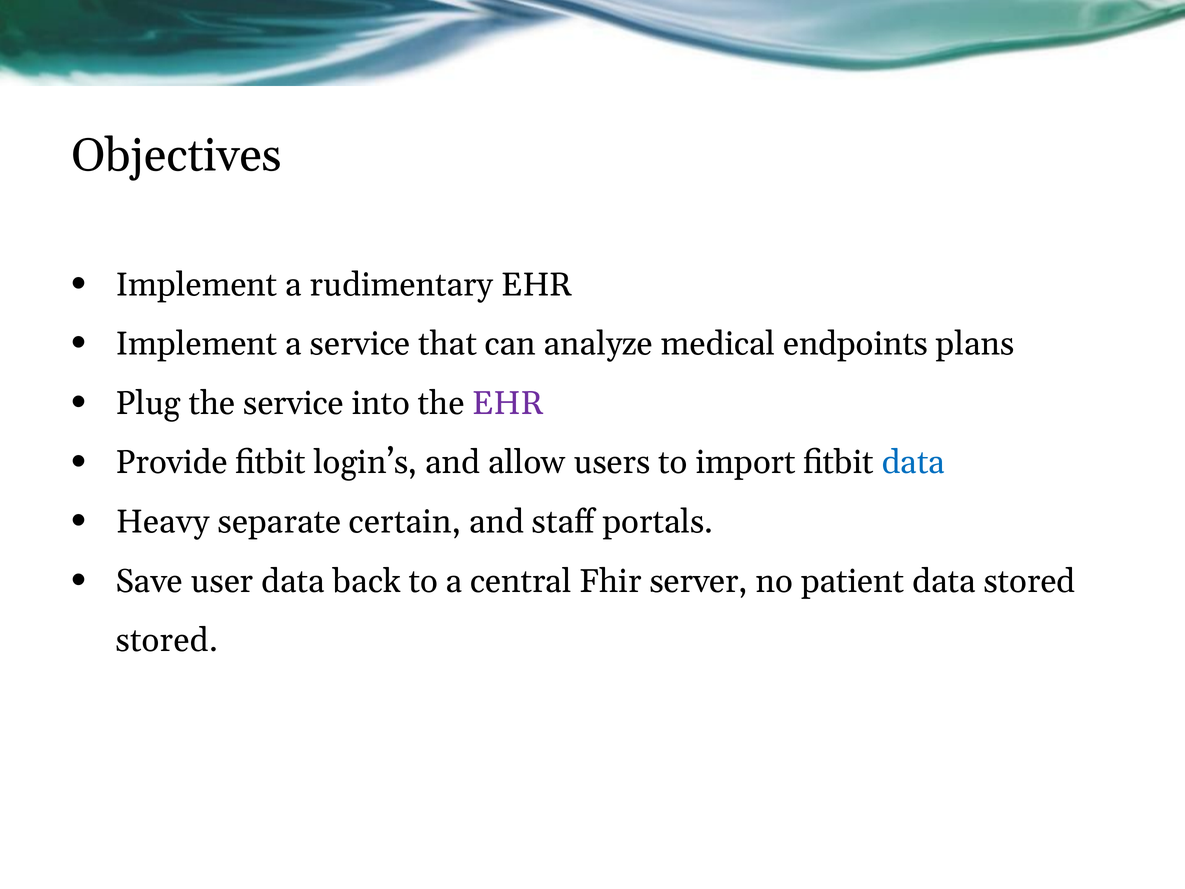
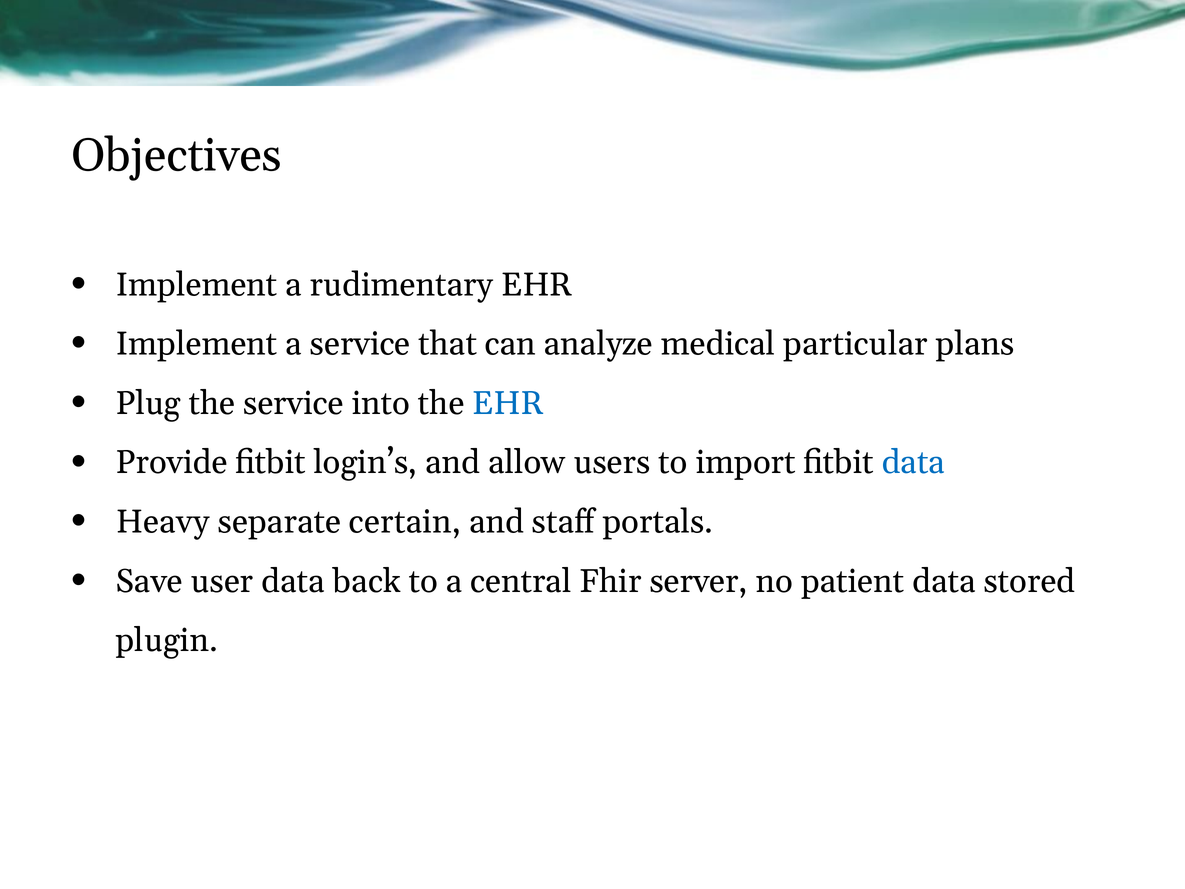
endpoints: endpoints -> particular
EHR at (508, 403) colour: purple -> blue
stored at (167, 640): stored -> plugin
